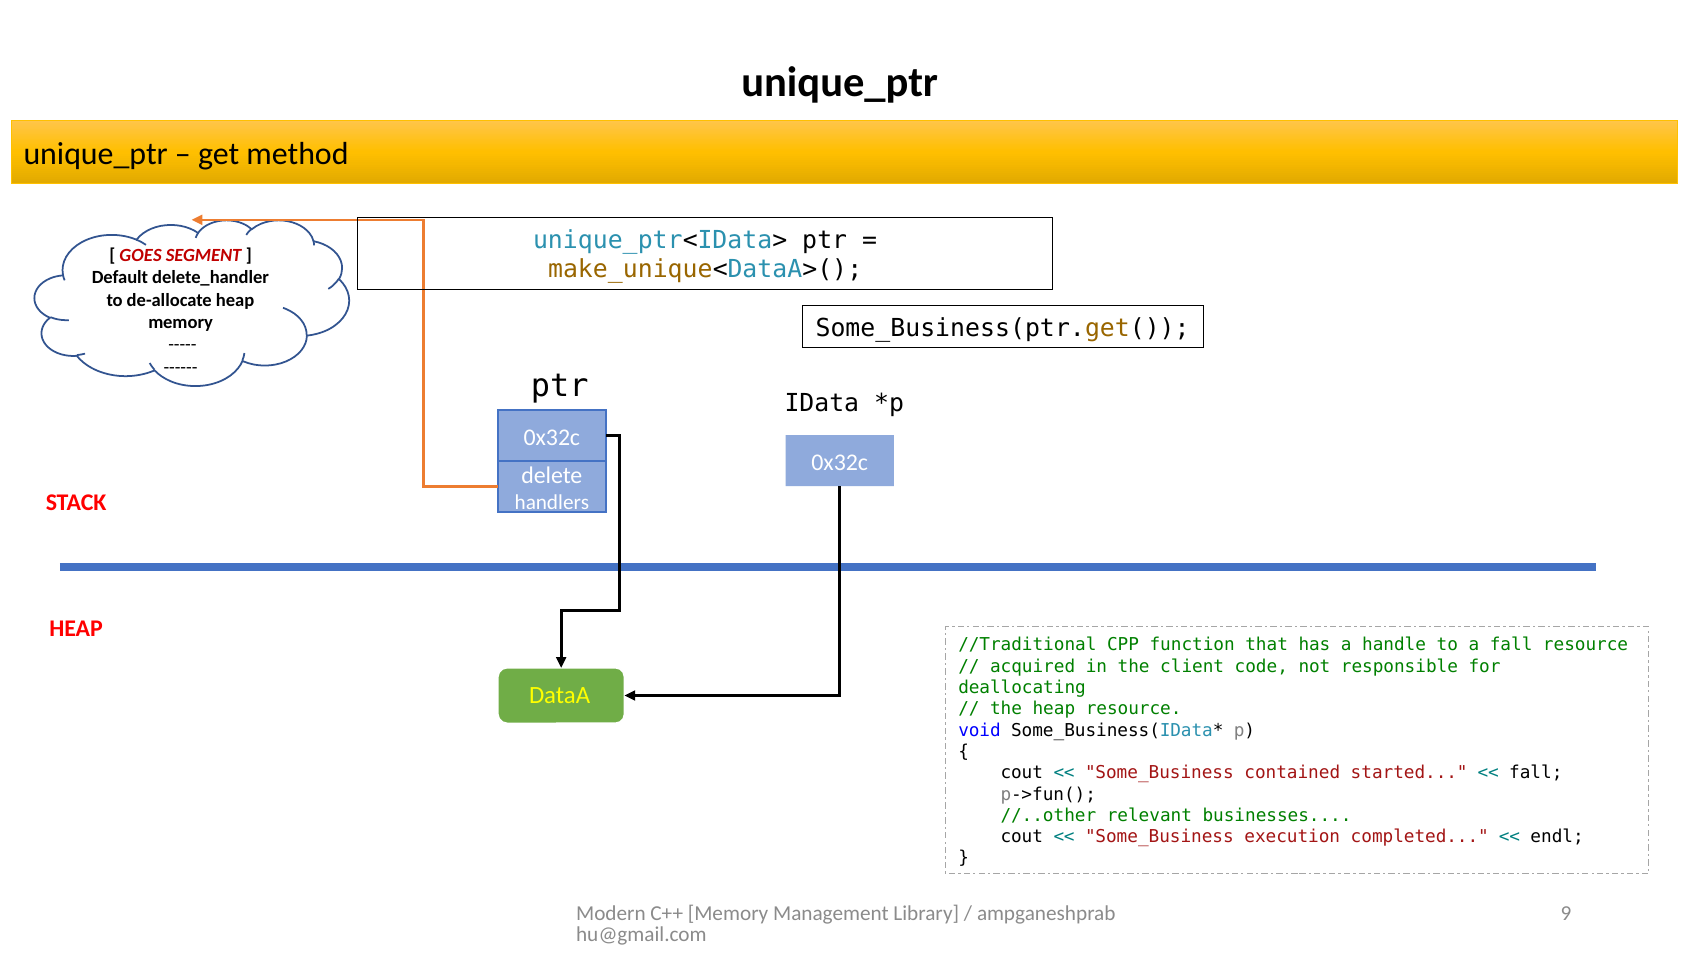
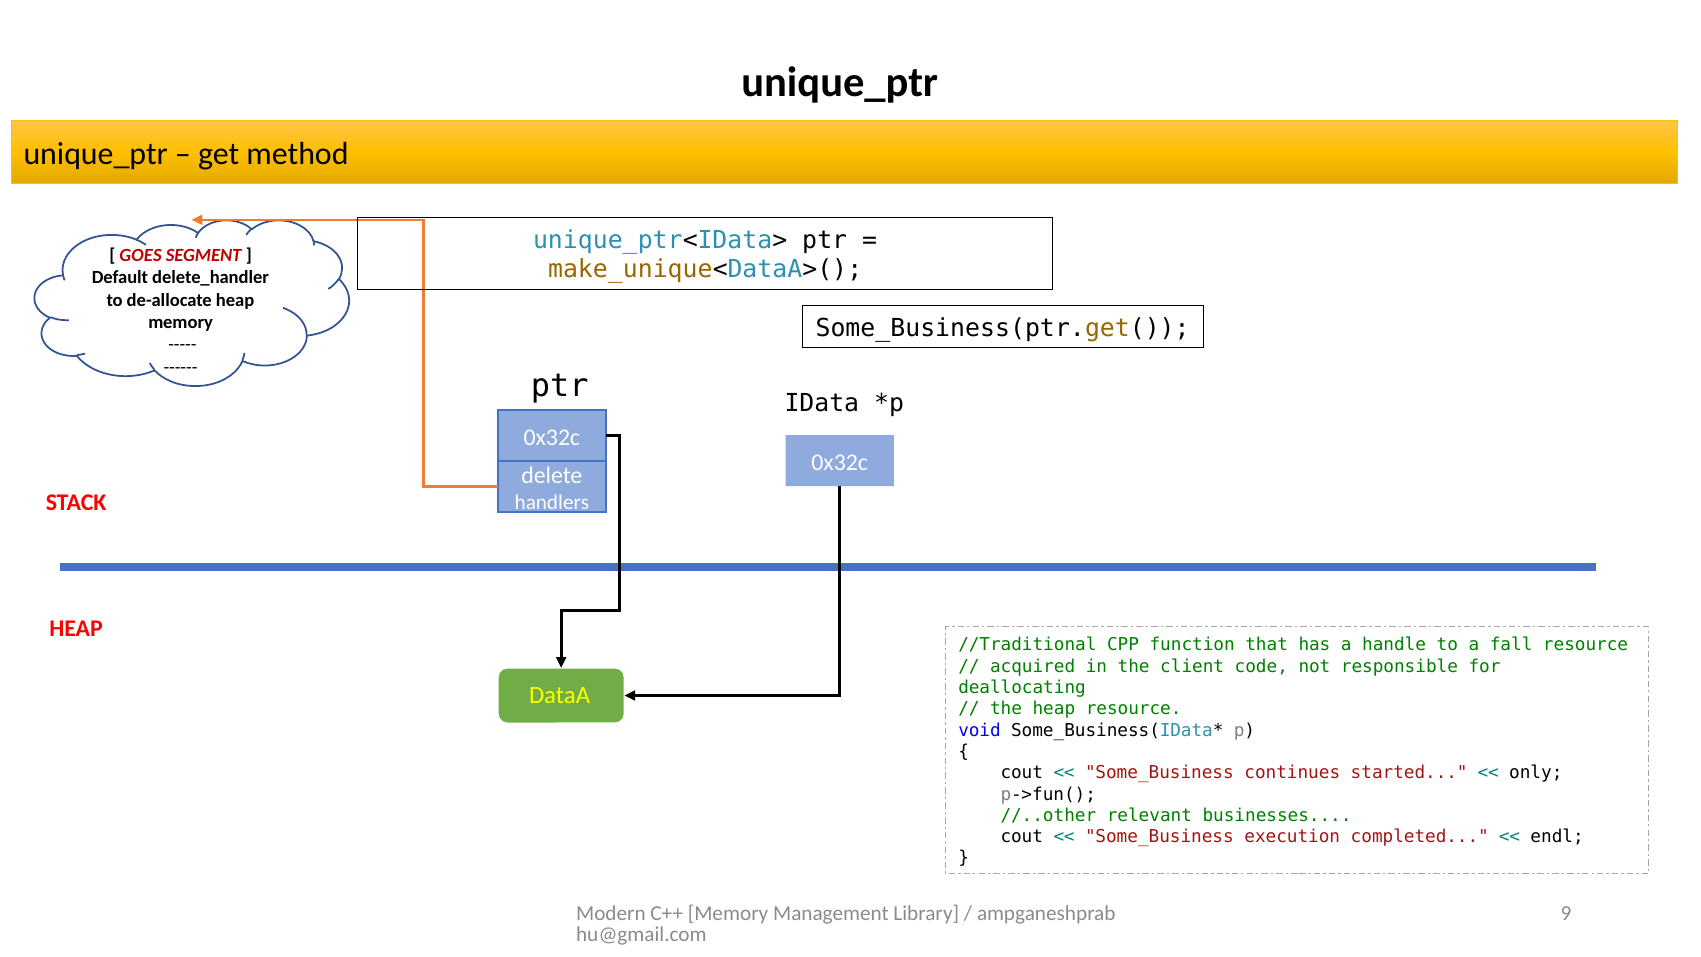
contained: contained -> continues
fall at (1536, 773): fall -> only
